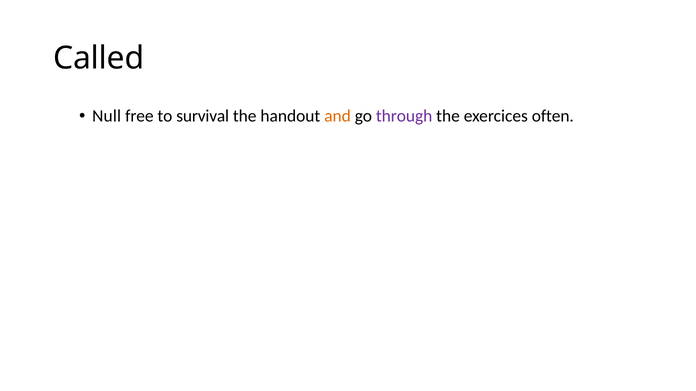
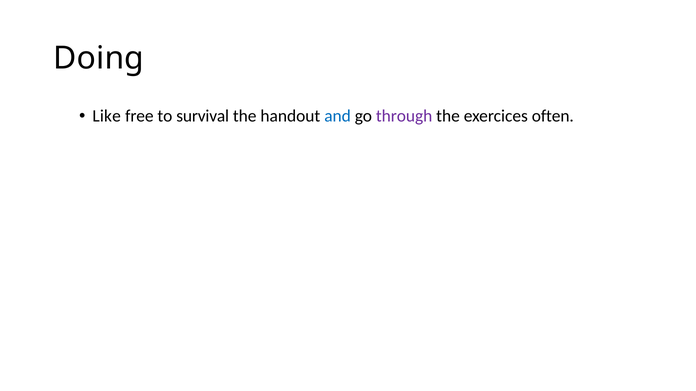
Called: Called -> Doing
Null: Null -> Like
and colour: orange -> blue
